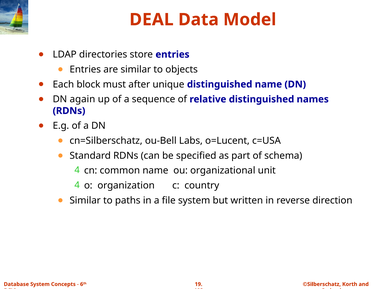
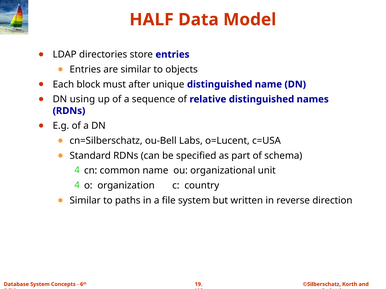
DEAL: DEAL -> HALF
again: again -> using
